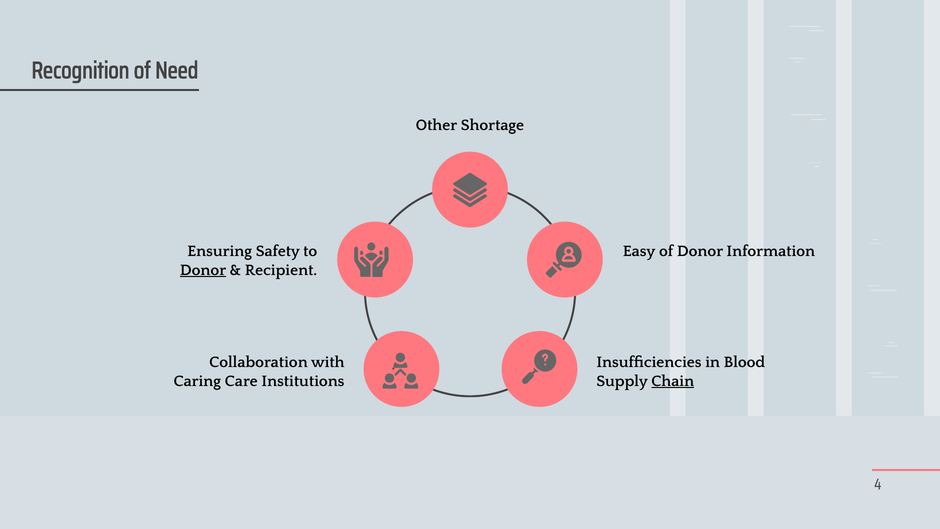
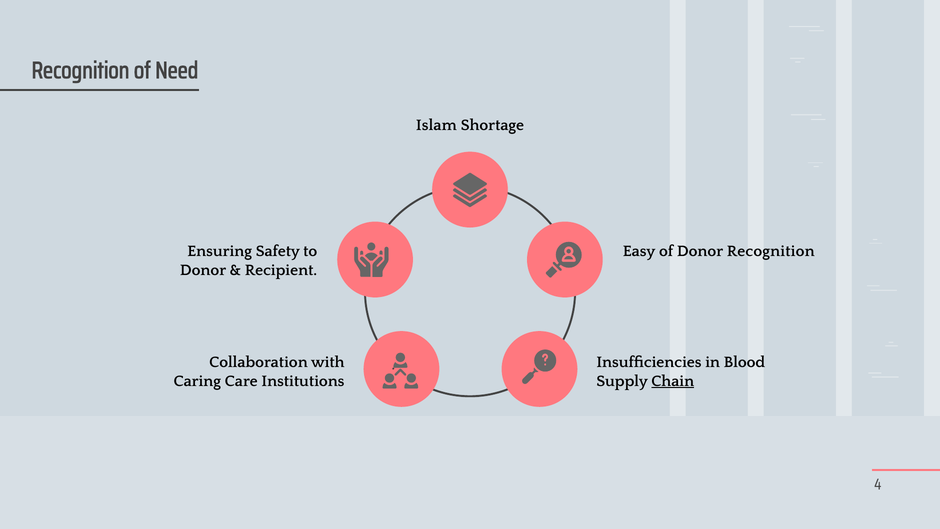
Other: Other -> Islam
Donor Information: Information -> Recognition
Donor at (203, 270) underline: present -> none
